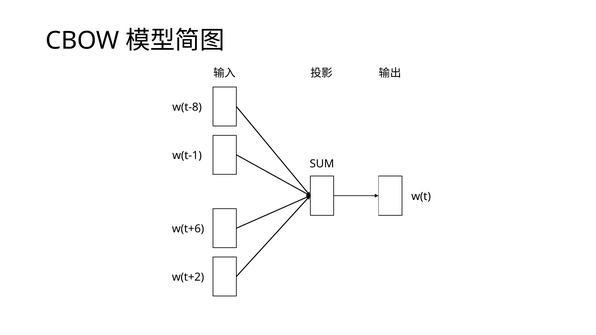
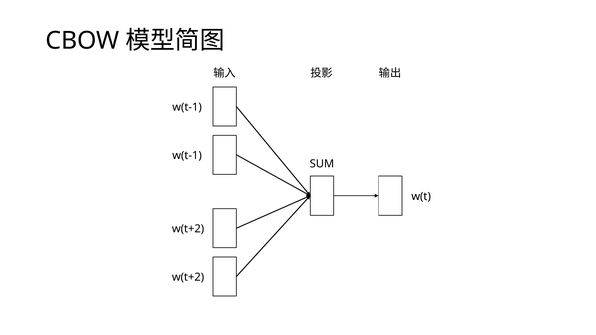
w(t-8 at (187, 107): w(t-8 -> w(t-1
w(t+6 at (188, 229): w(t+6 -> w(t+2
